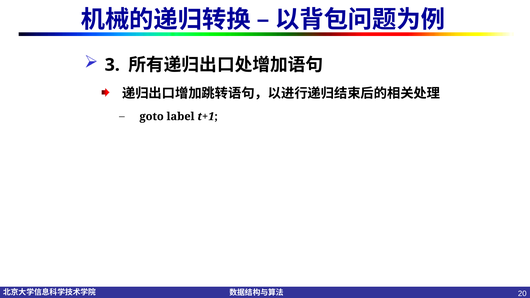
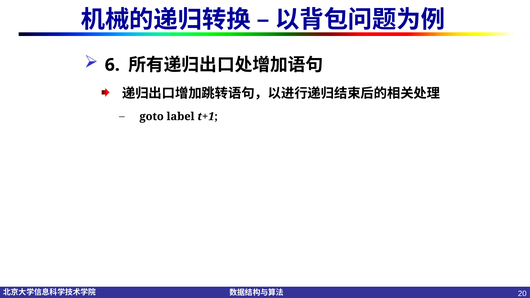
3: 3 -> 6
